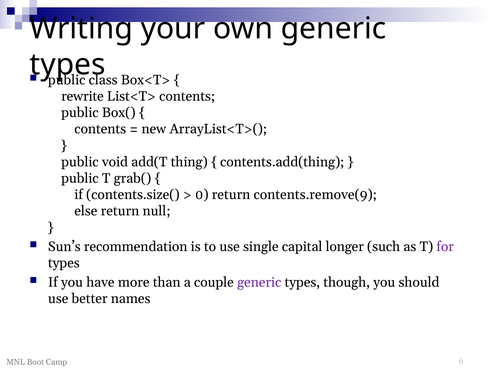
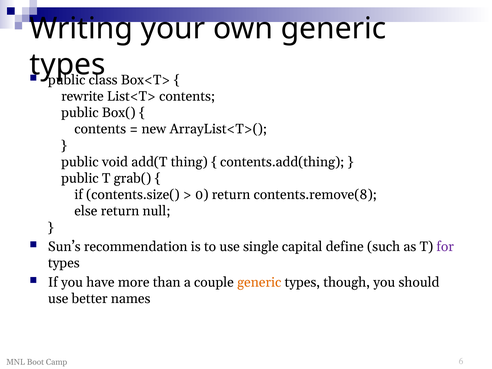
contents.remove(9: contents.remove(9 -> contents.remove(8
longer: longer -> define
generic at (259, 282) colour: purple -> orange
